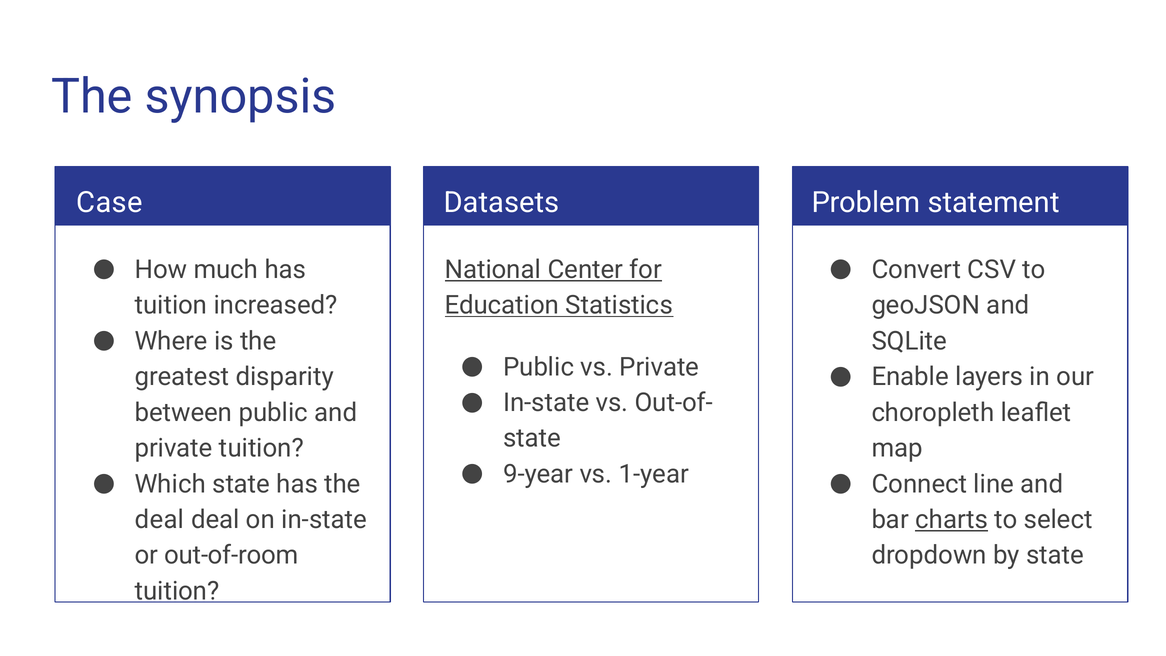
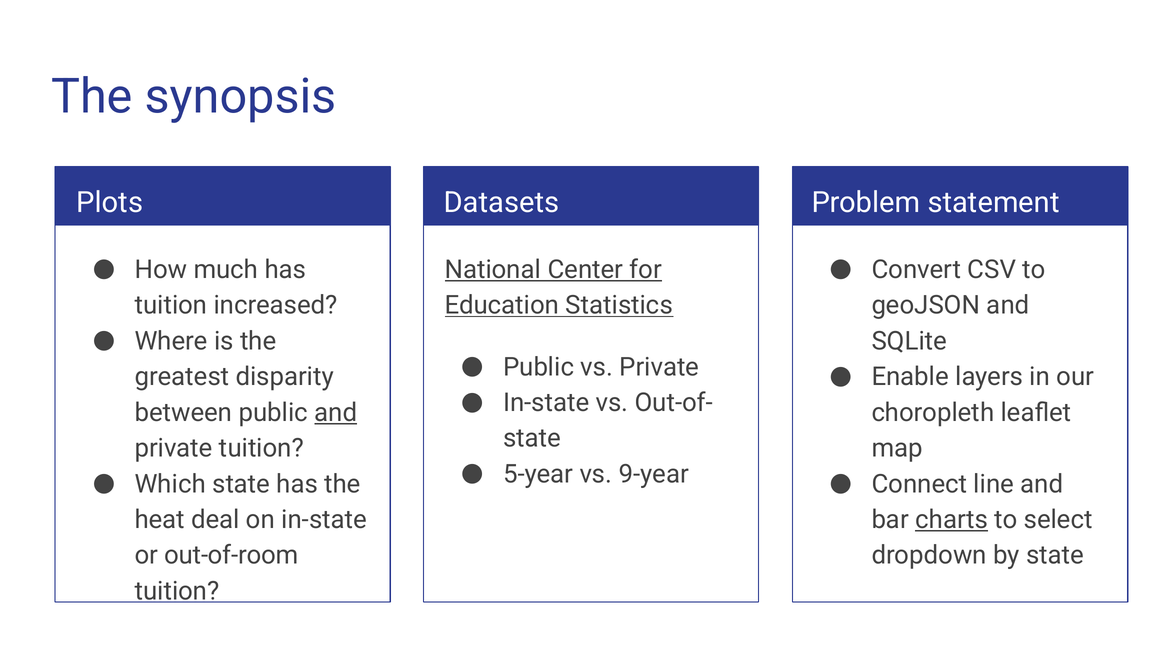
Case: Case -> Plots
and at (336, 412) underline: none -> present
9-year: 9-year -> 5-year
1-year: 1-year -> 9-year
deal at (160, 520): deal -> heat
